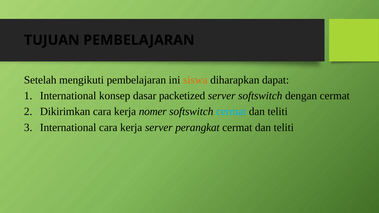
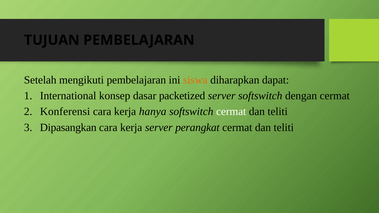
Dikirimkan: Dikirimkan -> Konferensi
nomer: nomer -> hanya
cermat at (231, 112) colour: light blue -> white
International at (68, 128): International -> Dipasangkan
